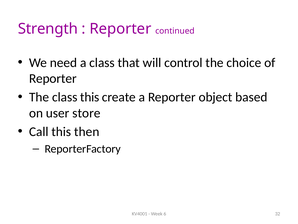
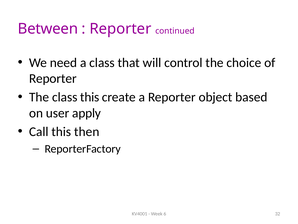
Strength: Strength -> Between
store: store -> apply
